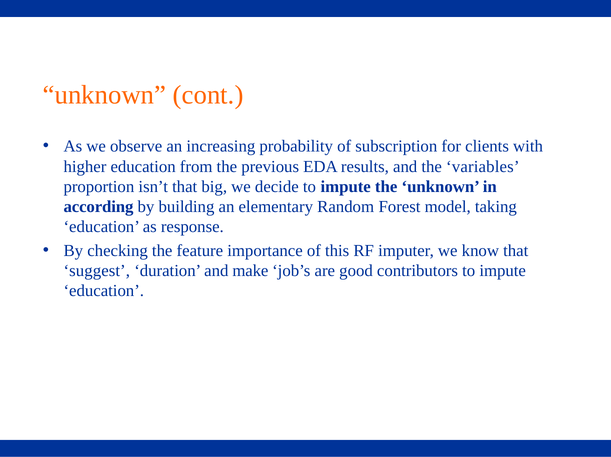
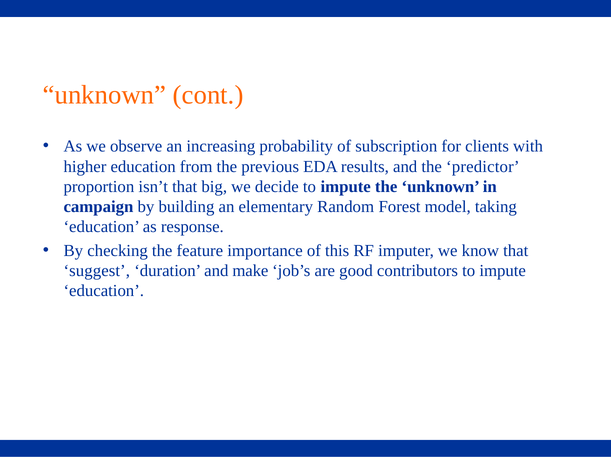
variables: variables -> predictor
according: according -> campaign
